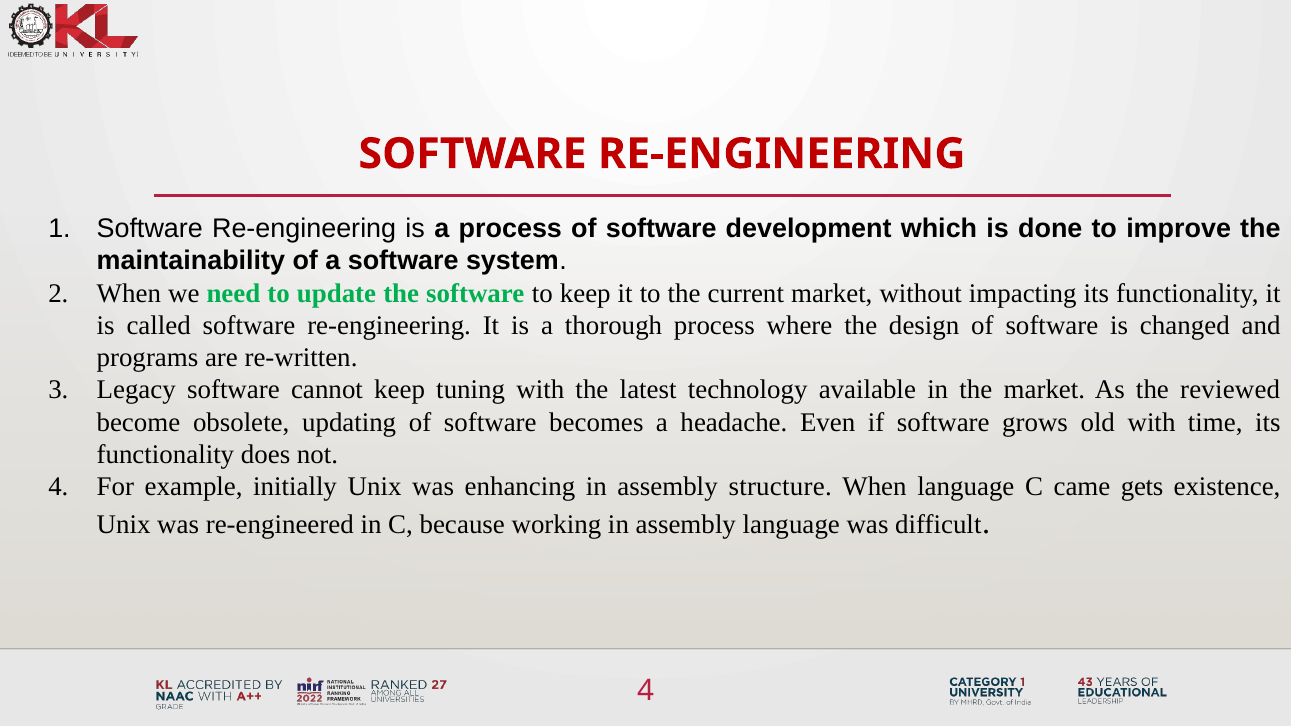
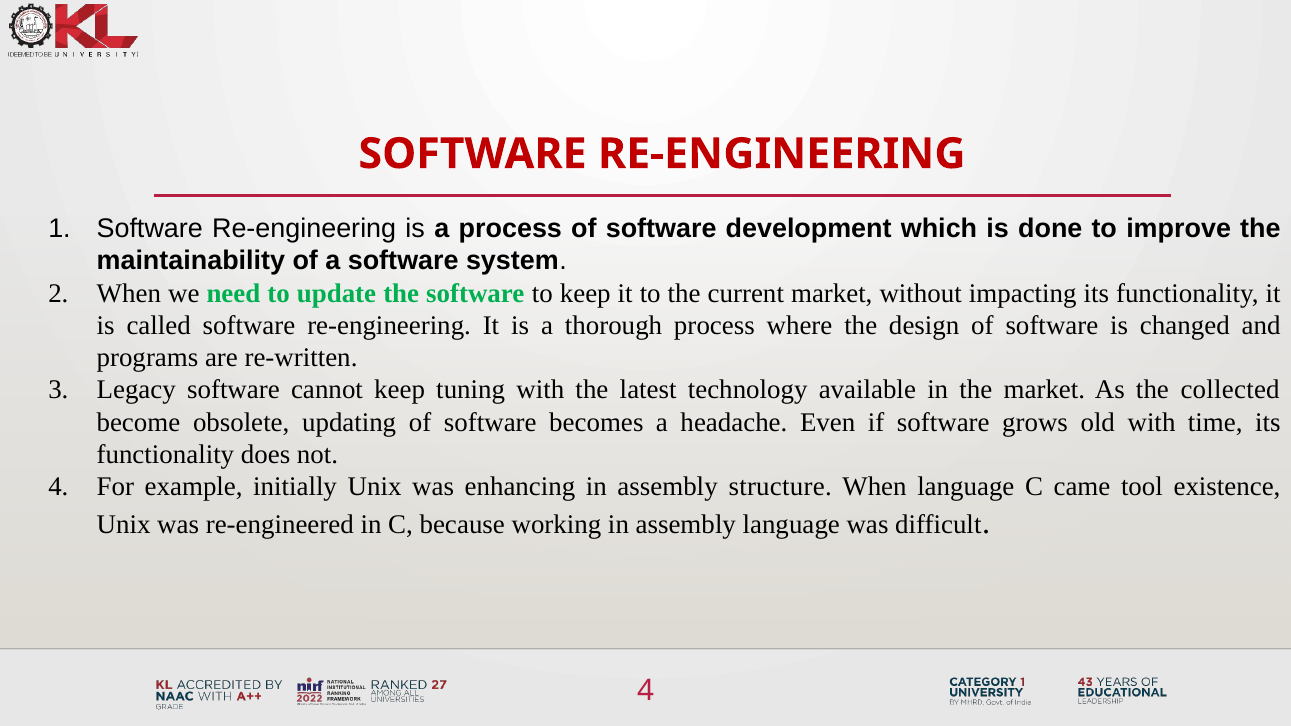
reviewed: reviewed -> collected
gets: gets -> tool
